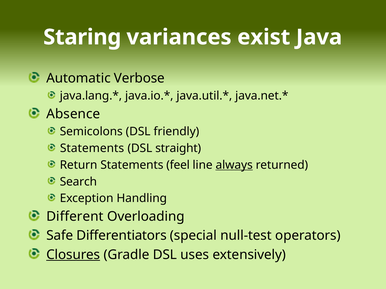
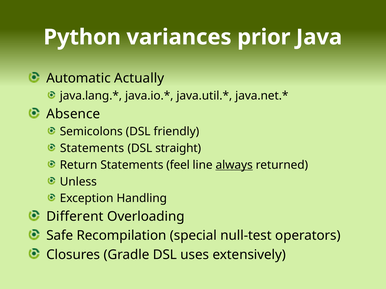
Staring: Staring -> Python
exist: exist -> prior
Verbose: Verbose -> Actually
Search: Search -> Unless
Differentiators: Differentiators -> Recompilation
Closures underline: present -> none
